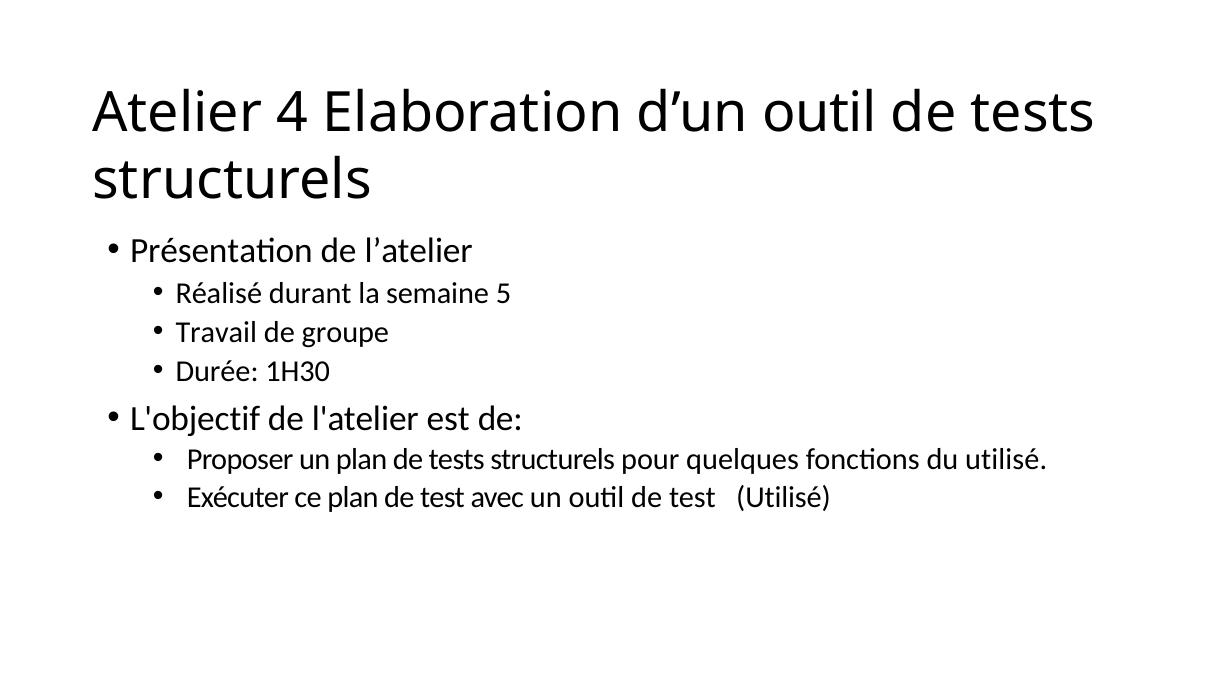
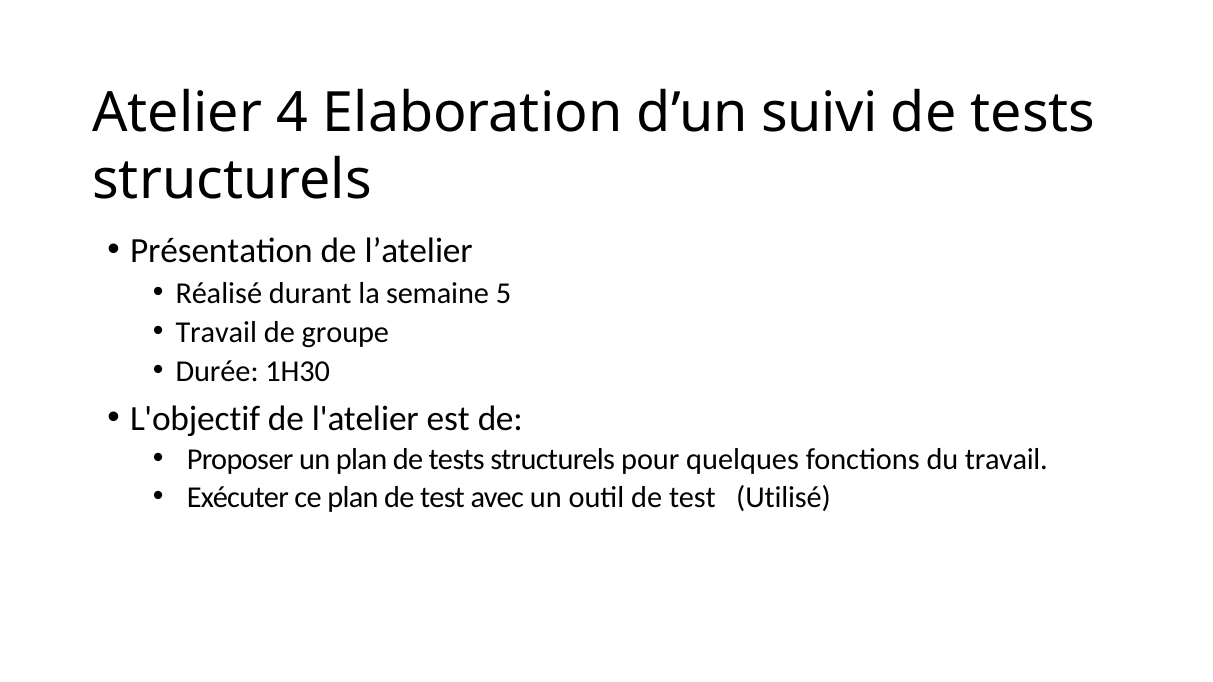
d’un outil: outil -> suivi
du utilisé: utilisé -> travail
